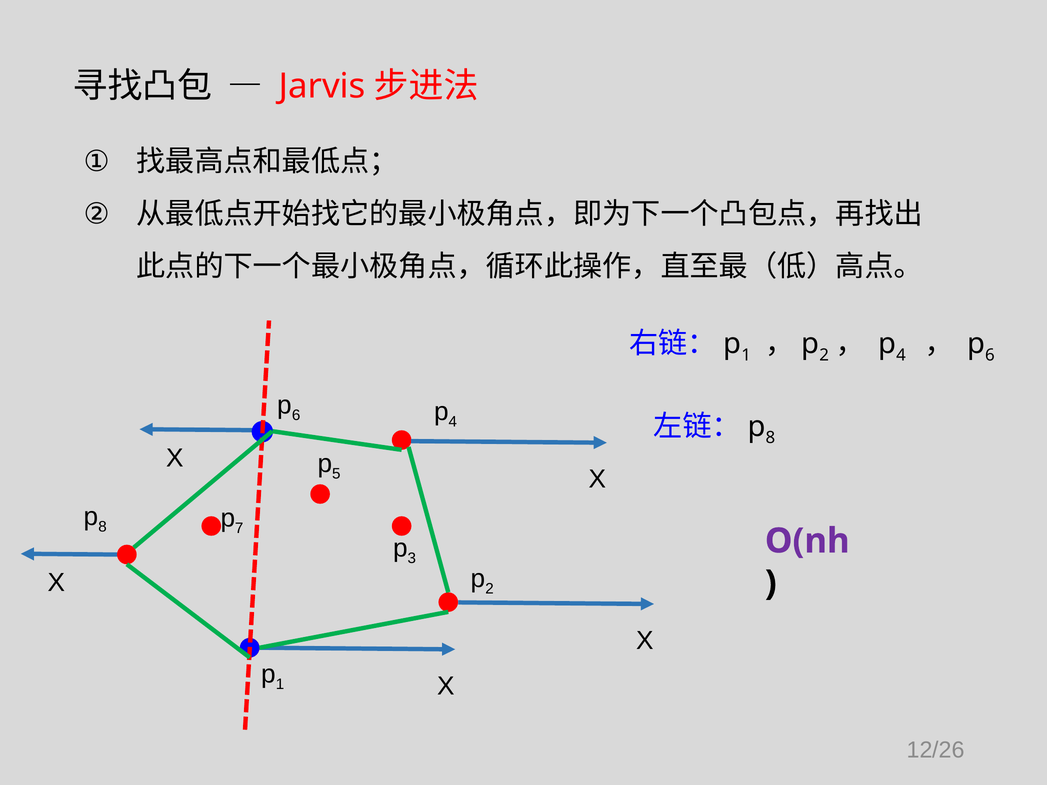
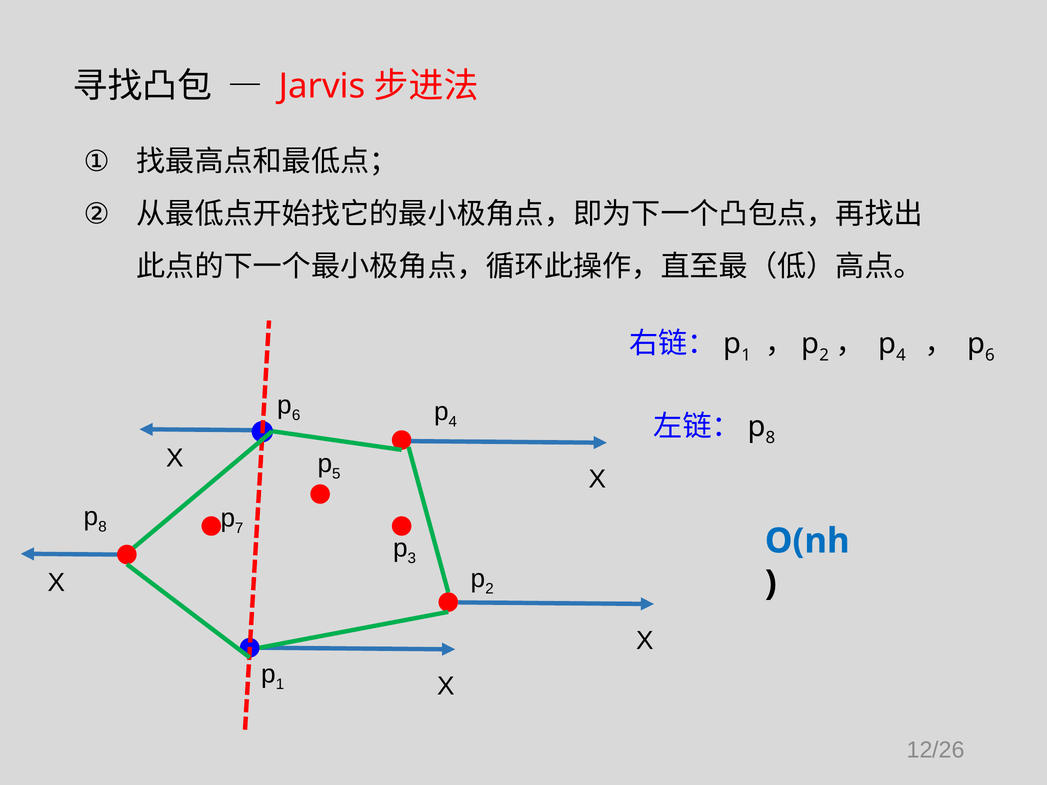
O(nh colour: purple -> blue
